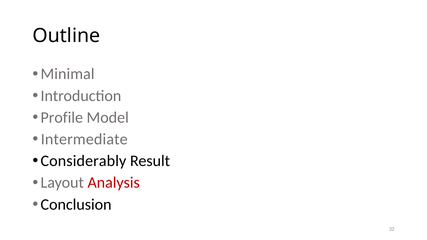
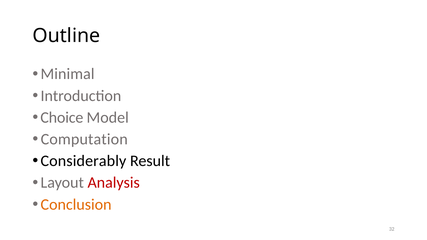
Profile: Profile -> Choice
Intermediate: Intermediate -> Computation
Conclusion colour: black -> orange
